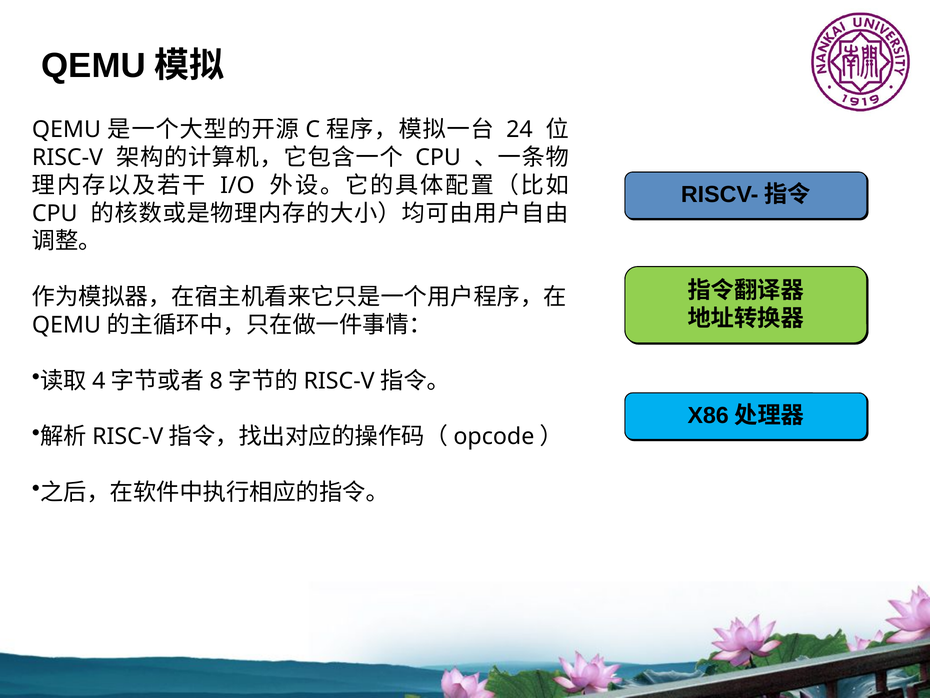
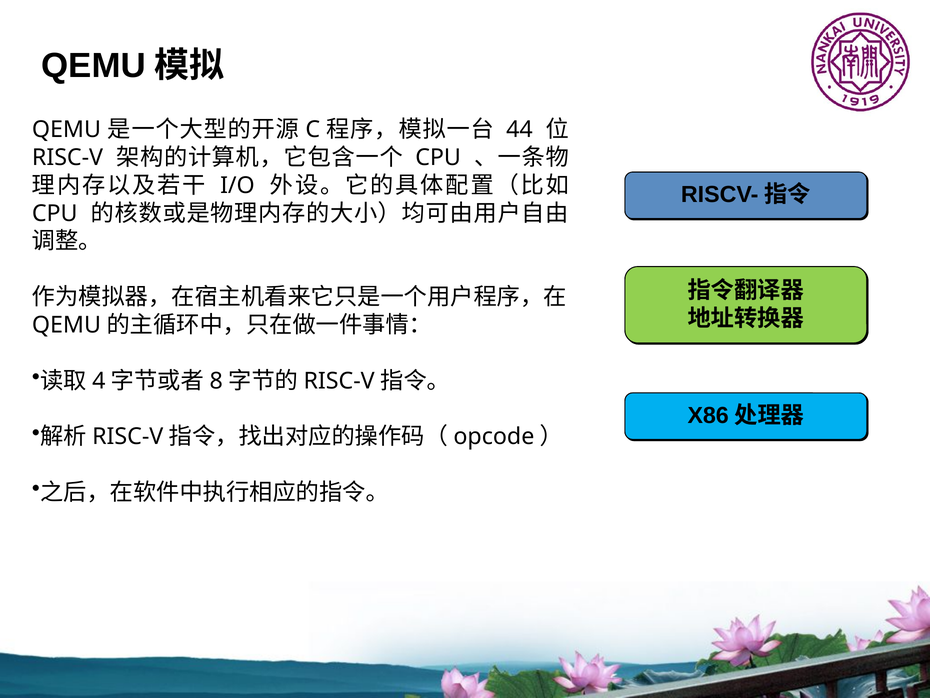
24: 24 -> 44
